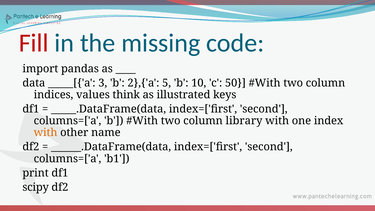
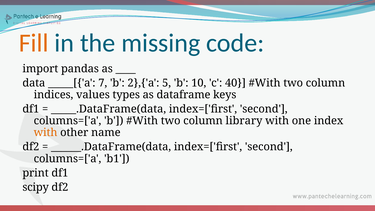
Fill colour: red -> orange
3: 3 -> 7
50: 50 -> 40
think: think -> types
illustrated: illustrated -> dataframe
